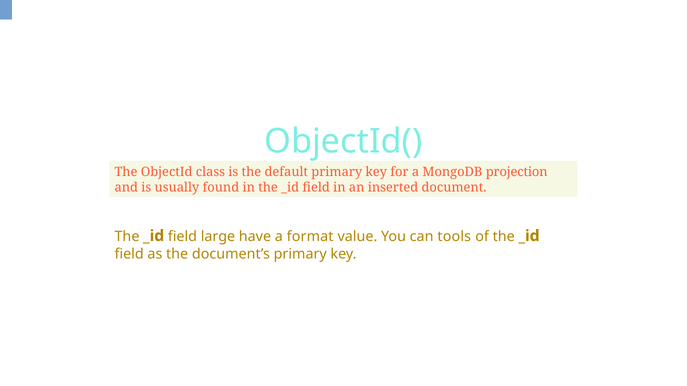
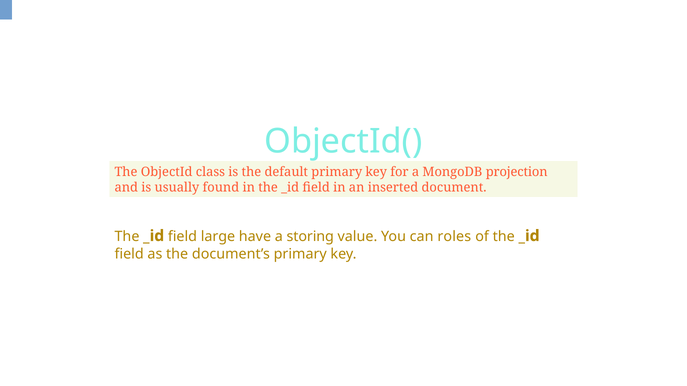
format: format -> storing
tools: tools -> roles
